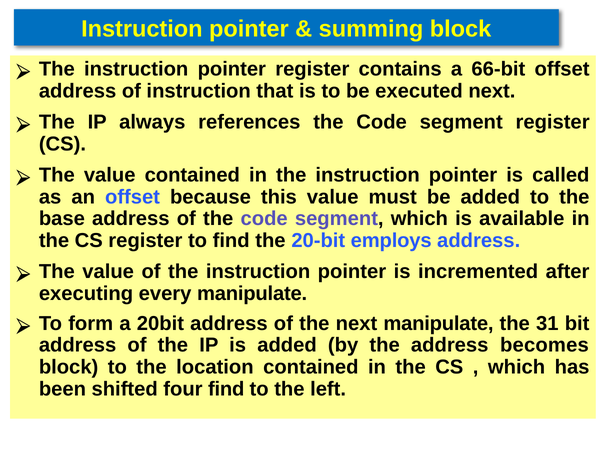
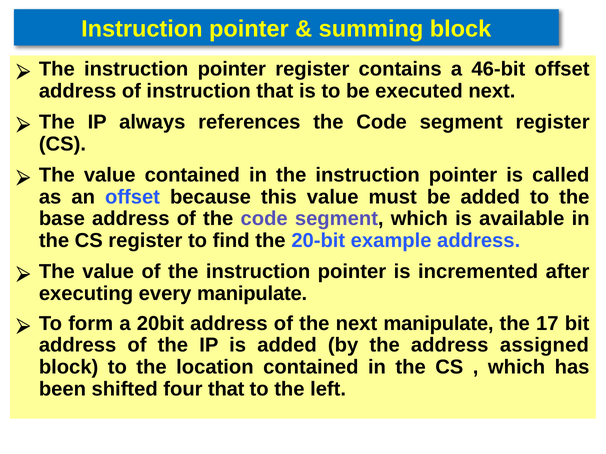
66-bit: 66-bit -> 46-bit
employs: employs -> example
31: 31 -> 17
becomes: becomes -> assigned
four find: find -> that
